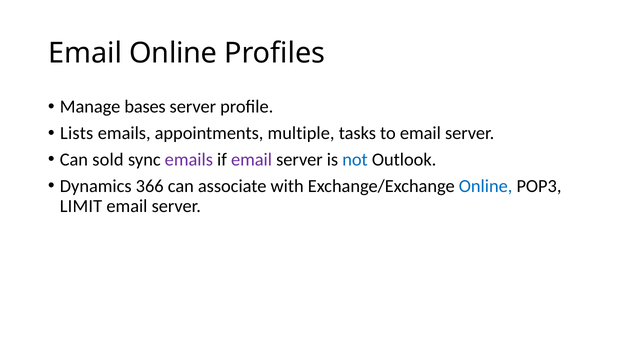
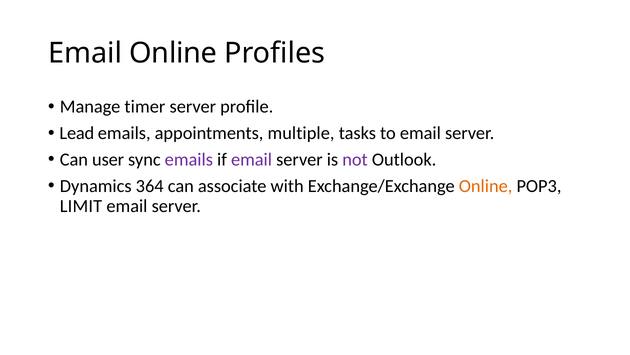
bases: bases -> timer
Lists: Lists -> Lead
sold: sold -> user
not colour: blue -> purple
366: 366 -> 364
Online at (486, 186) colour: blue -> orange
